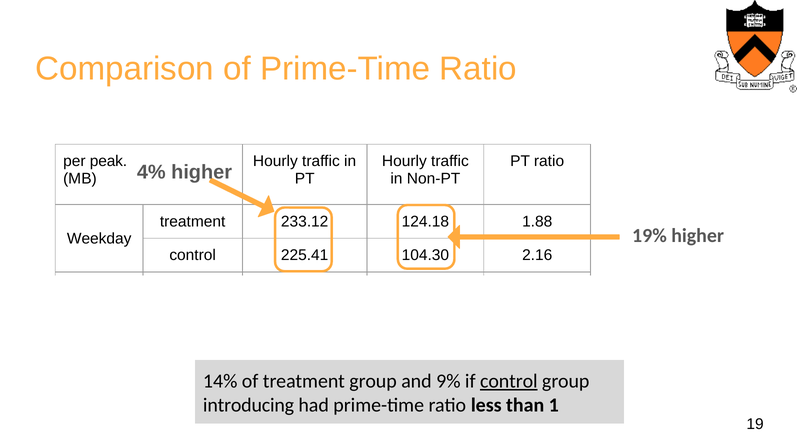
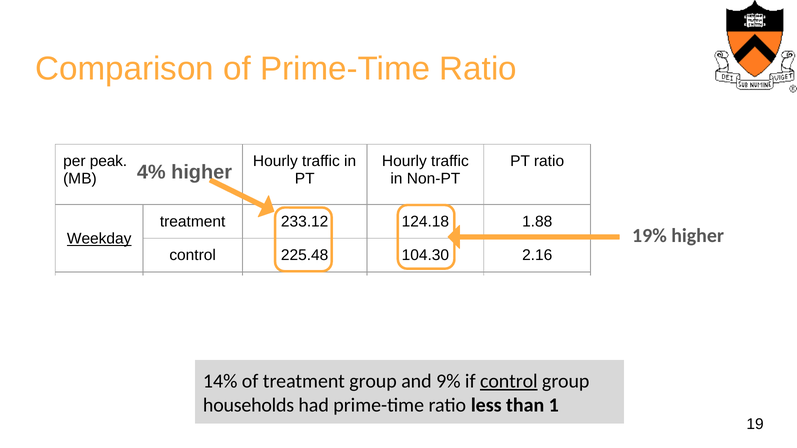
Weekday underline: none -> present
225.41: 225.41 -> 225.48
introducing: introducing -> households
